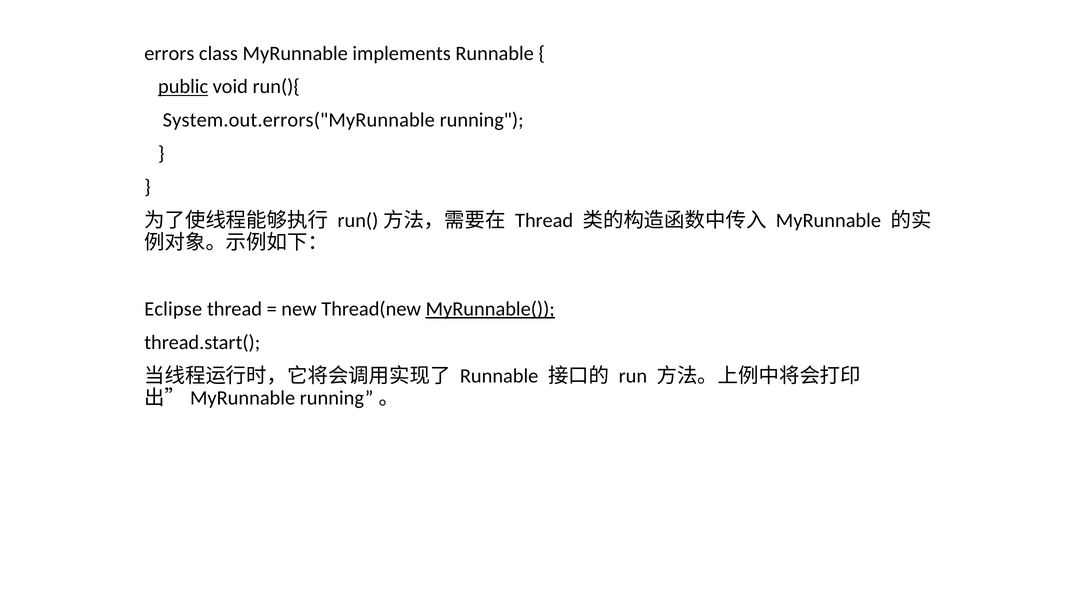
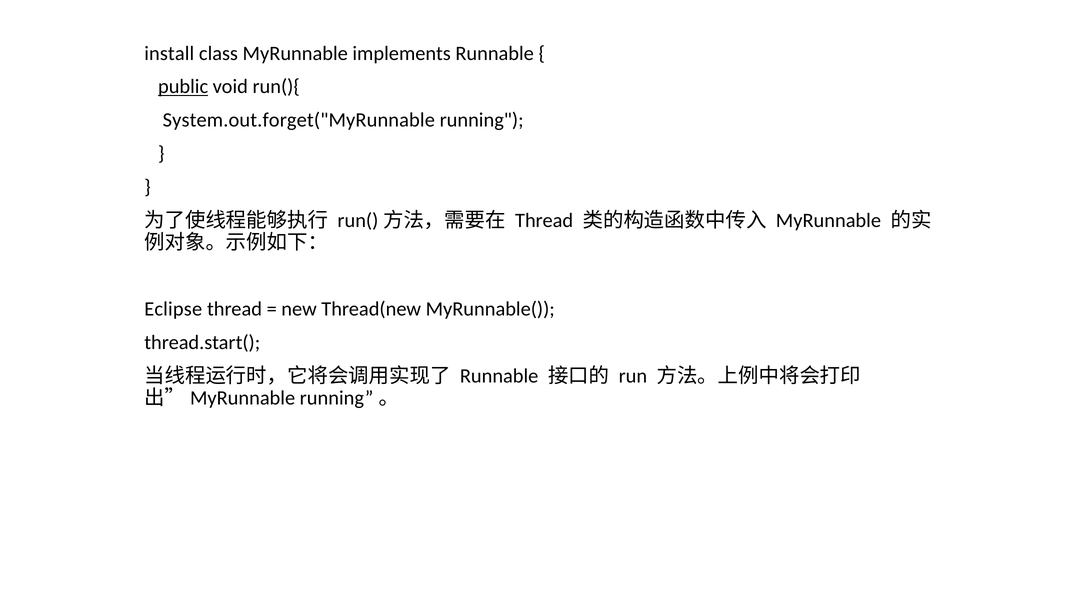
errors: errors -> install
System.out.errors("MyRunnable: System.out.errors("MyRunnable -> System.out.forget("MyRunnable
MyRunnable( underline: present -> none
